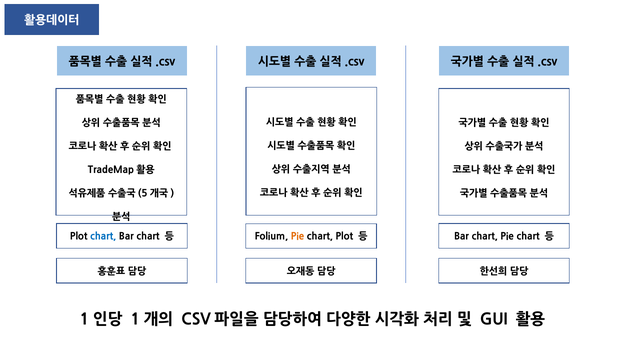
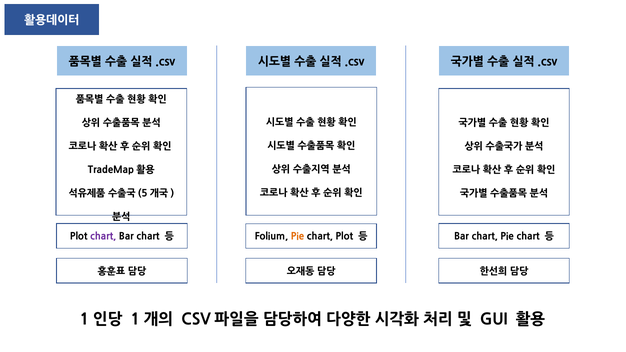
chart at (103, 237) colour: blue -> purple
